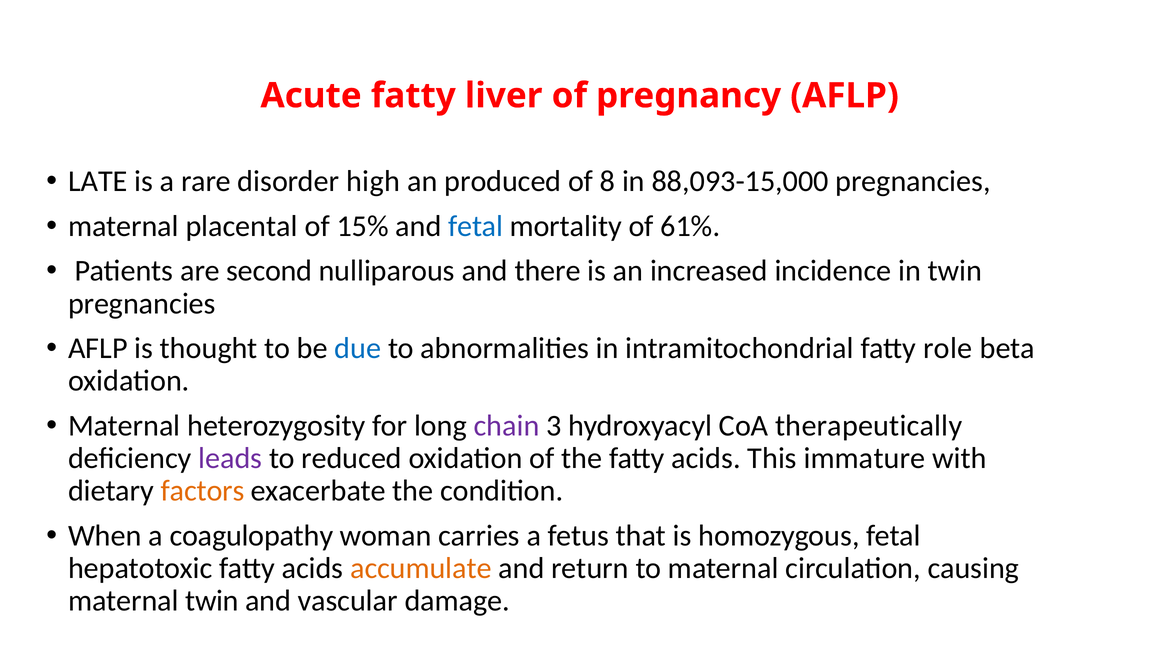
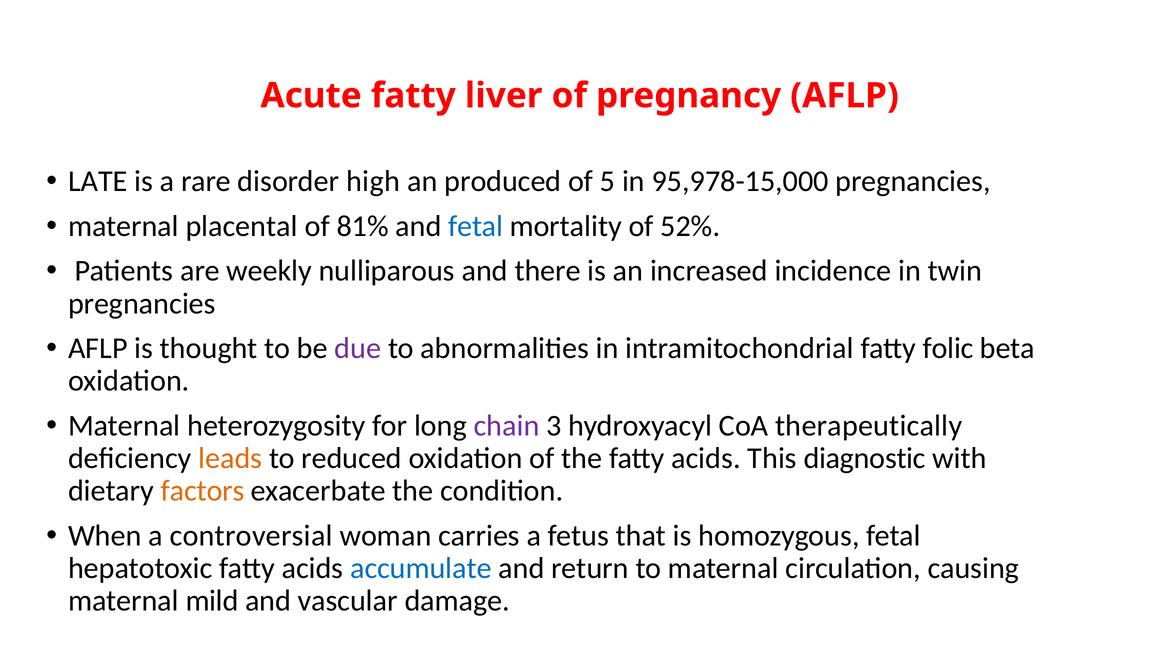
8: 8 -> 5
88,093-15,000: 88,093-15,000 -> 95,978-15,000
15%: 15% -> 81%
61%: 61% -> 52%
second: second -> weekly
due colour: blue -> purple
role: role -> folic
leads colour: purple -> orange
immature: immature -> diagnostic
coagulopathy: coagulopathy -> controversial
accumulate colour: orange -> blue
maternal twin: twin -> mild
